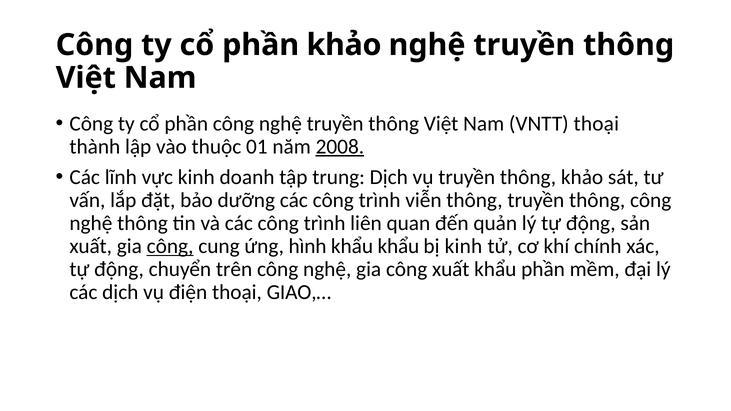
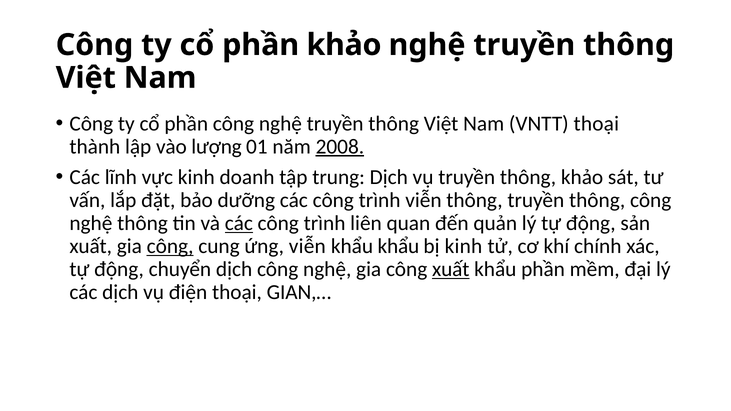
thuộc: thuộc -> lượng
các at (239, 223) underline: none -> present
ứng hình: hình -> viễn
chuyển trên: trên -> dịch
xuất at (451, 269) underline: none -> present
GIAO,…: GIAO,… -> GIAN,…
